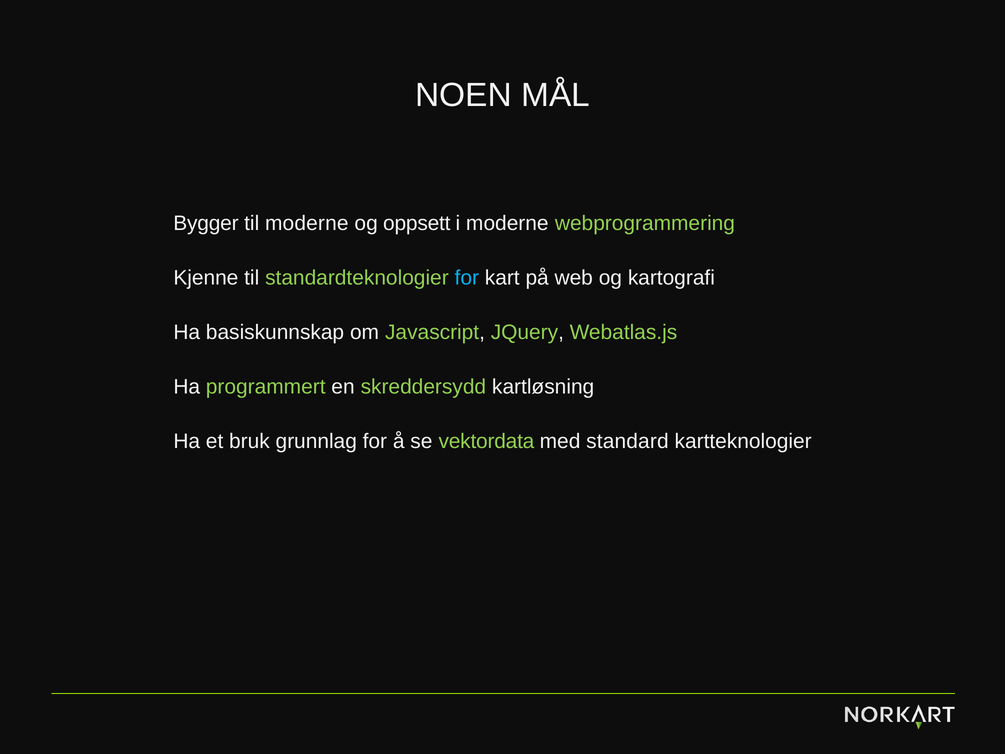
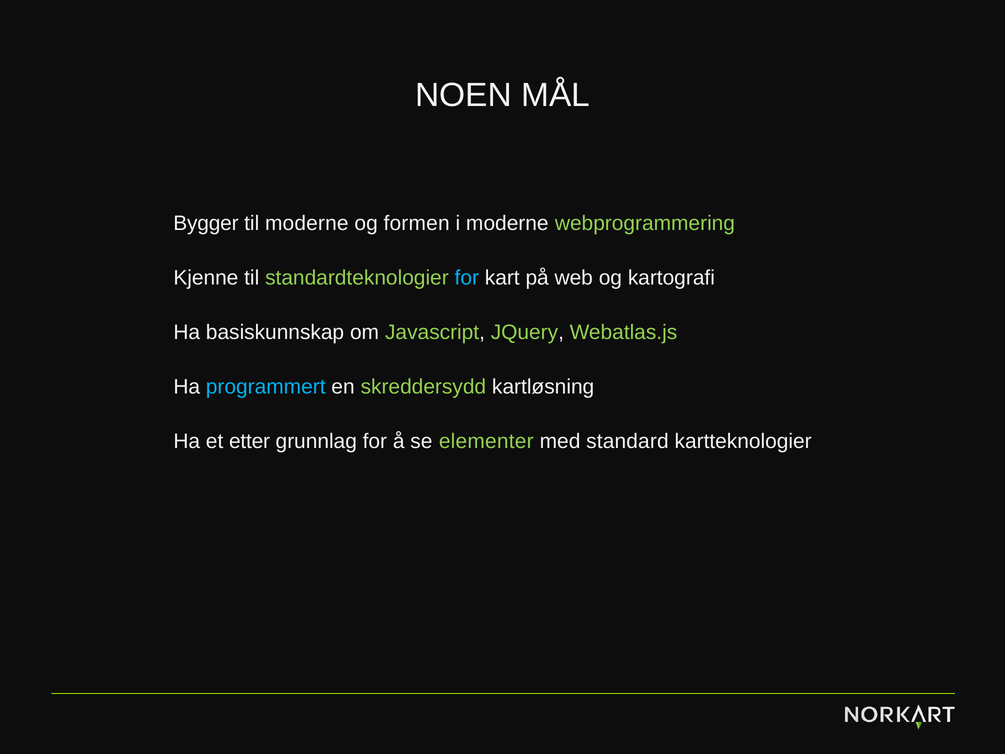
oppsett: oppsett -> formen
programmert colour: light green -> light blue
bruk: bruk -> etter
vektordata: vektordata -> elementer
